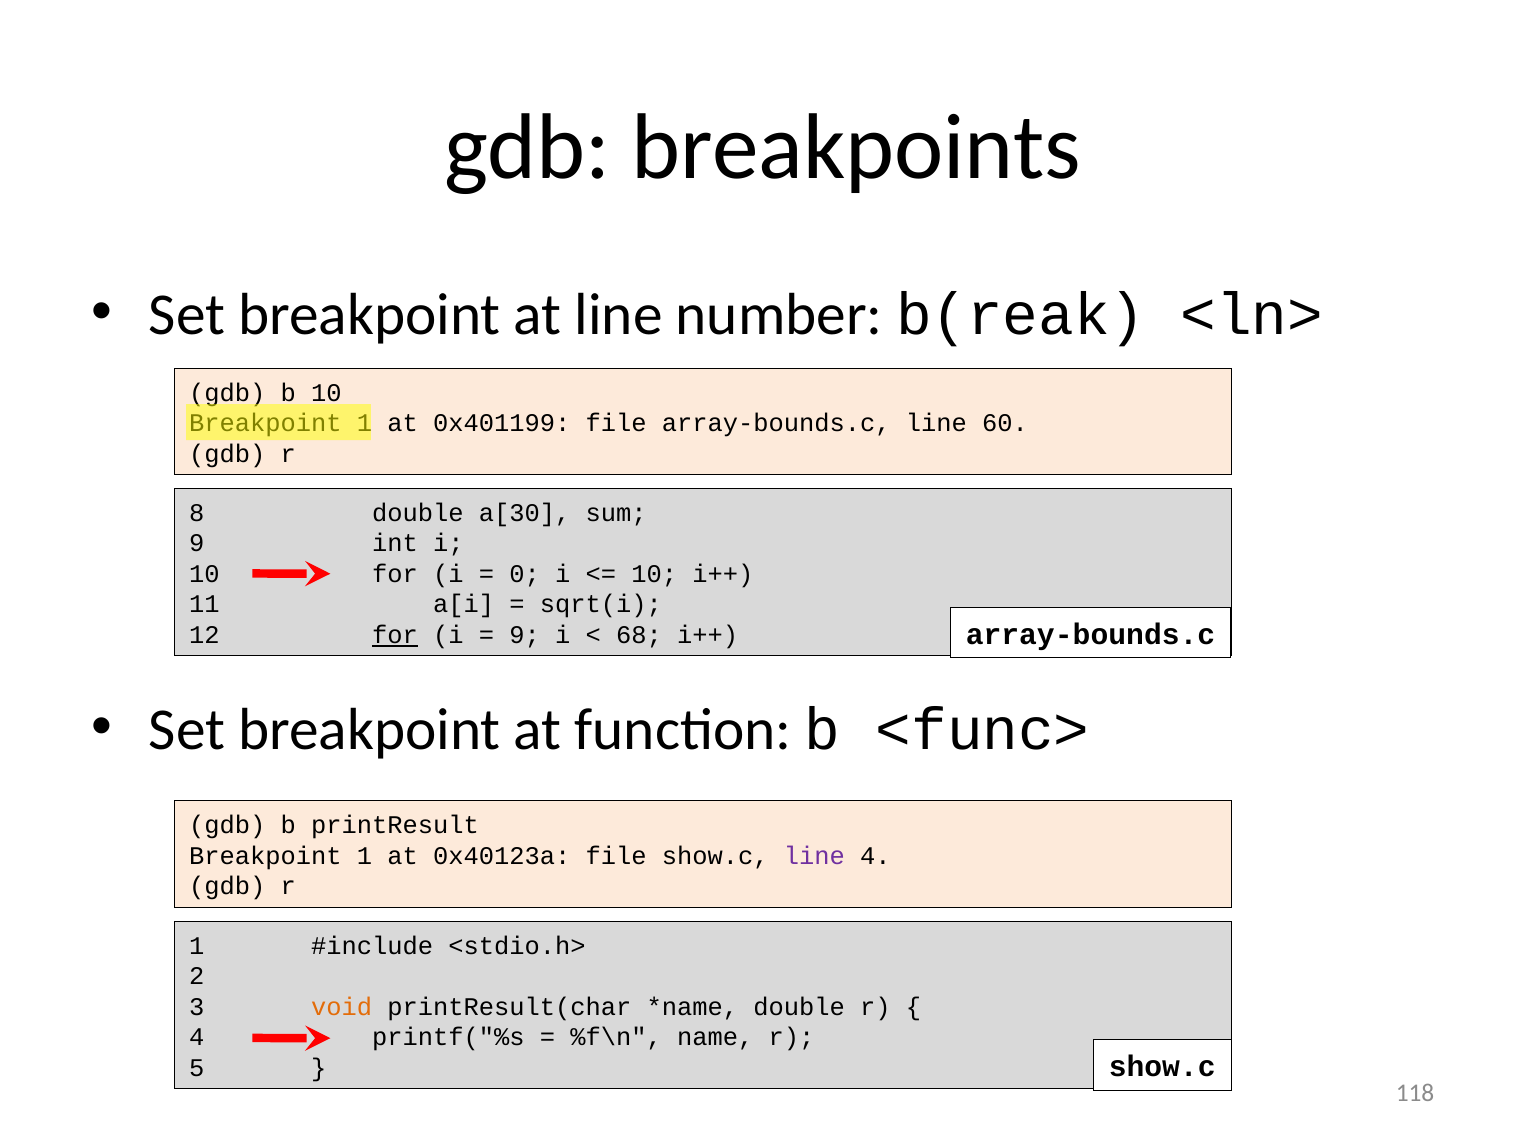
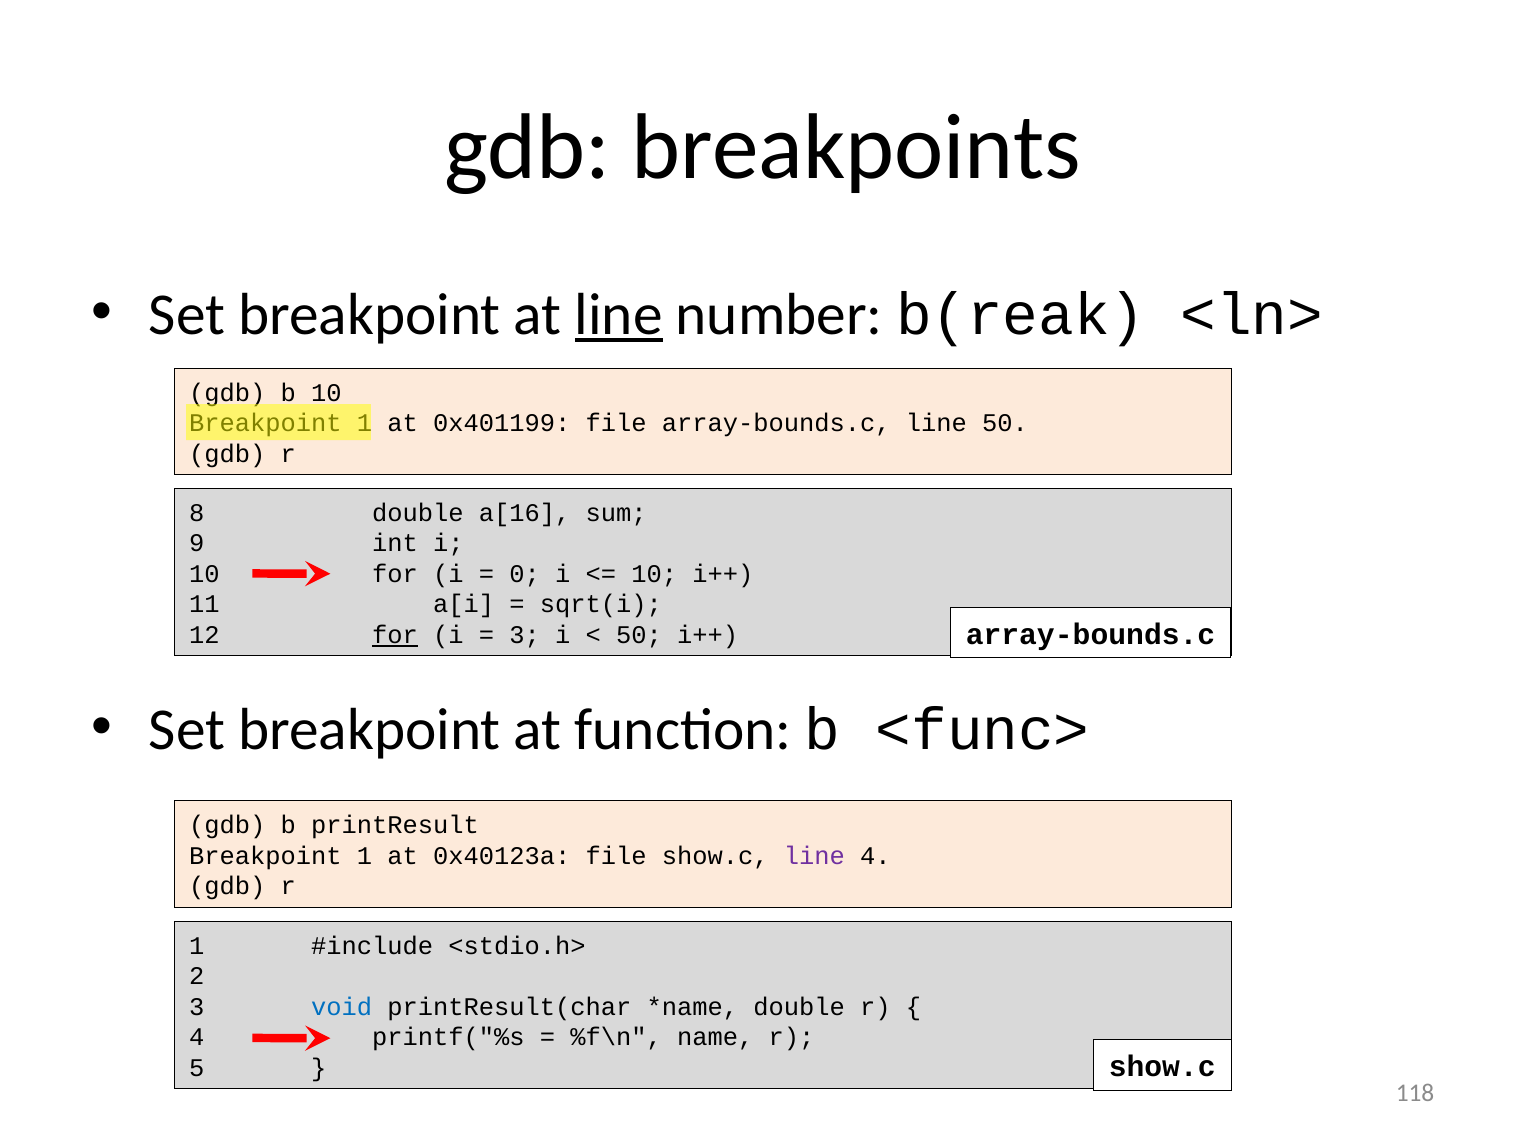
line at (619, 314) underline: none -> present
line 60: 60 -> 50
a[30: a[30 -> a[16
9 at (525, 635): 9 -> 3
68 at (639, 635): 68 -> 50
void colour: orange -> blue
